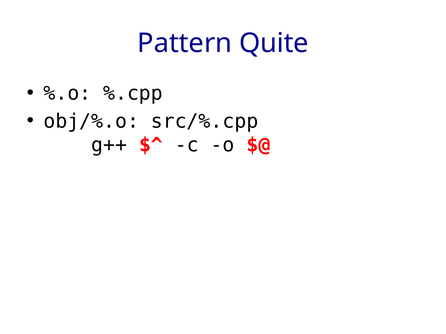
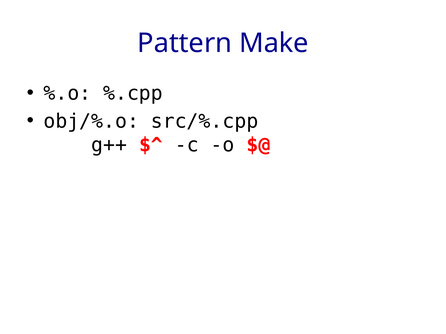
Quite: Quite -> Make
